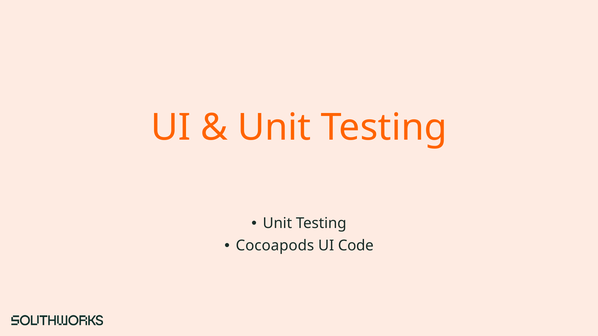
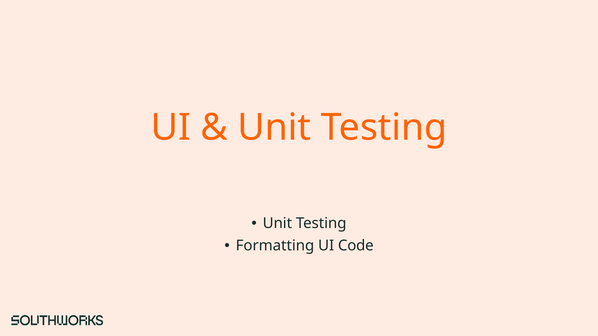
Cocoapods: Cocoapods -> Formatting
